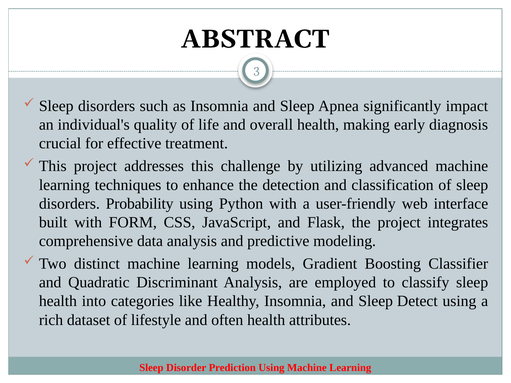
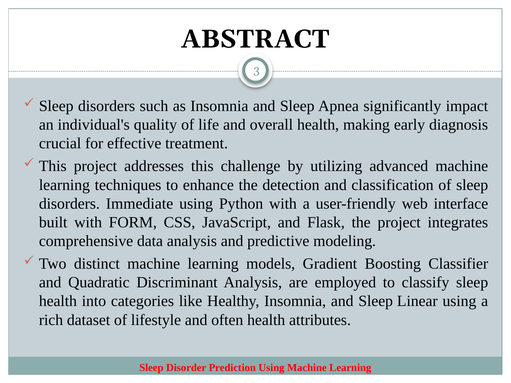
Probability: Probability -> Immediate
Detect: Detect -> Linear
